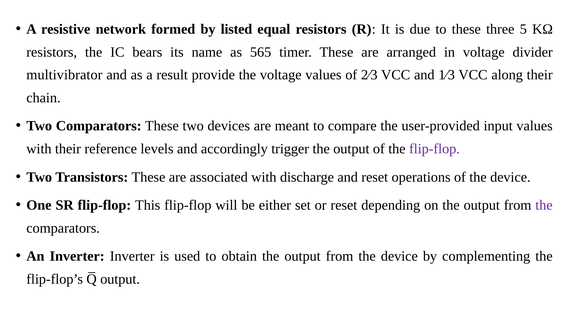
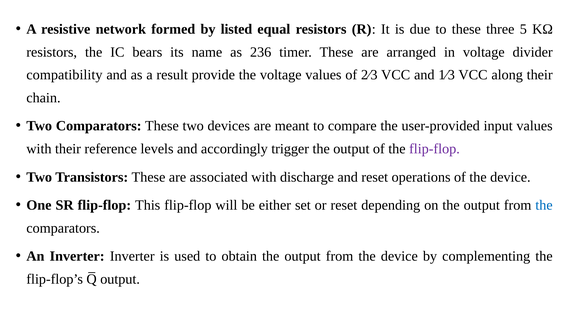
565: 565 -> 236
multivibrator: multivibrator -> compatibility
the at (544, 205) colour: purple -> blue
